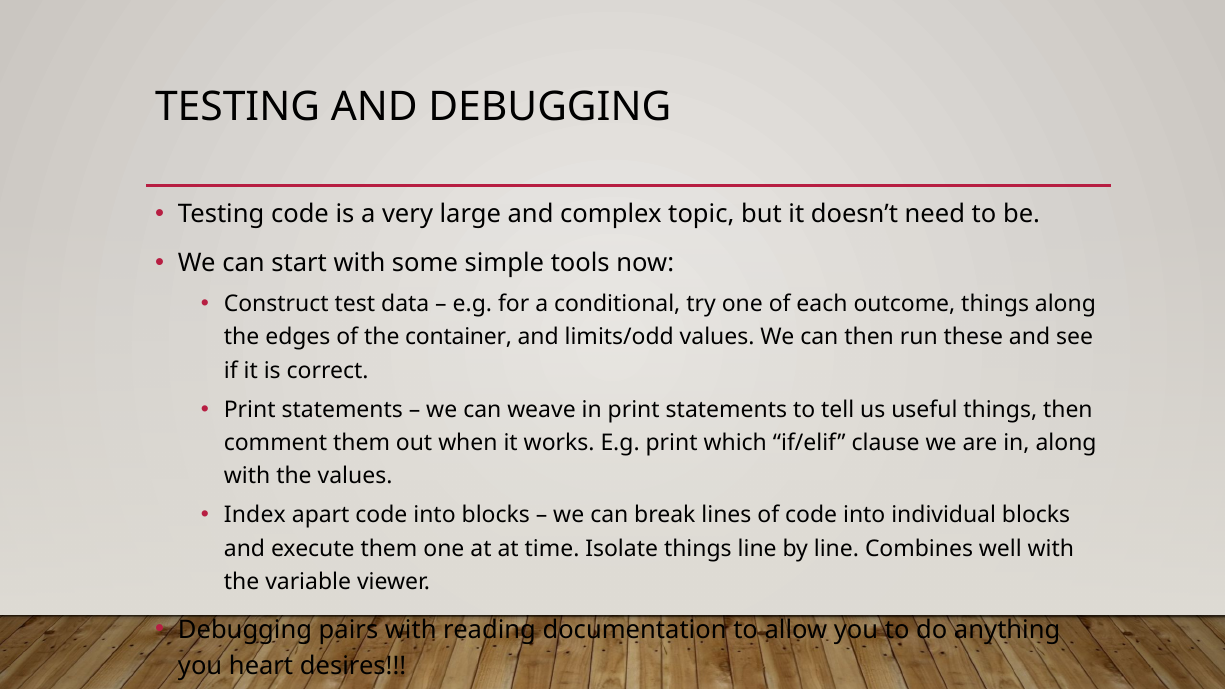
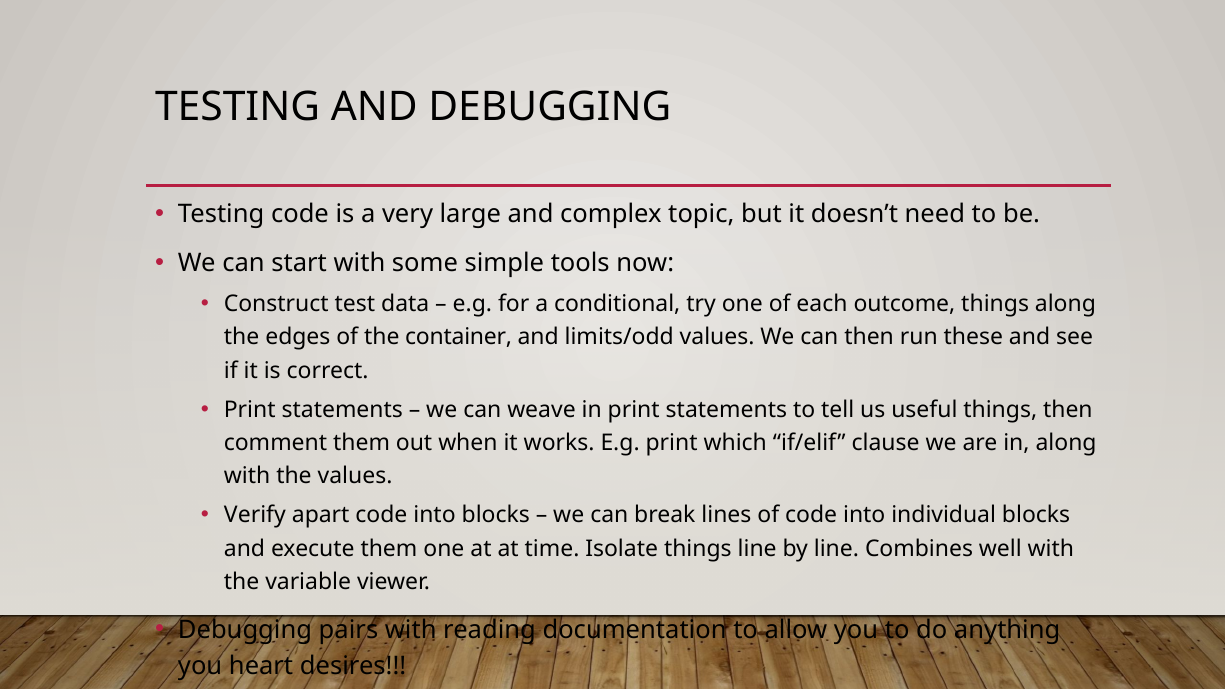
Index: Index -> Verify
